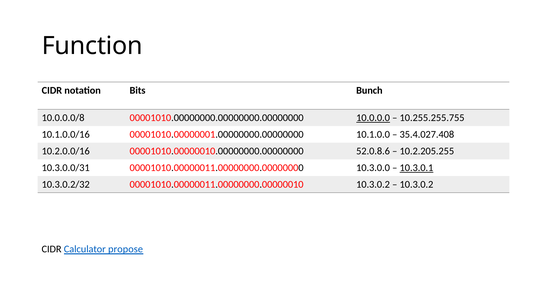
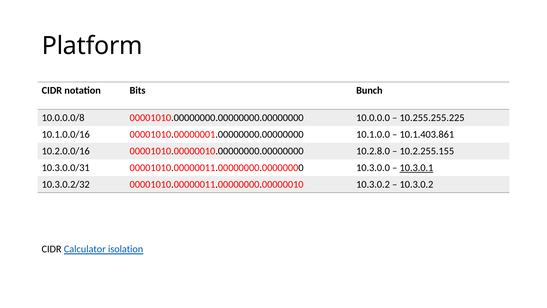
Function: Function -> Platform
10.0.0.0 underline: present -> none
10.255.255.755: 10.255.255.755 -> 10.255.255.225
35.4.027.408: 35.4.027.408 -> 10.1.403.861
52.0.8.6: 52.0.8.6 -> 10.2.8.0
10.2.205.255: 10.2.205.255 -> 10.2.255.155
propose: propose -> isolation
